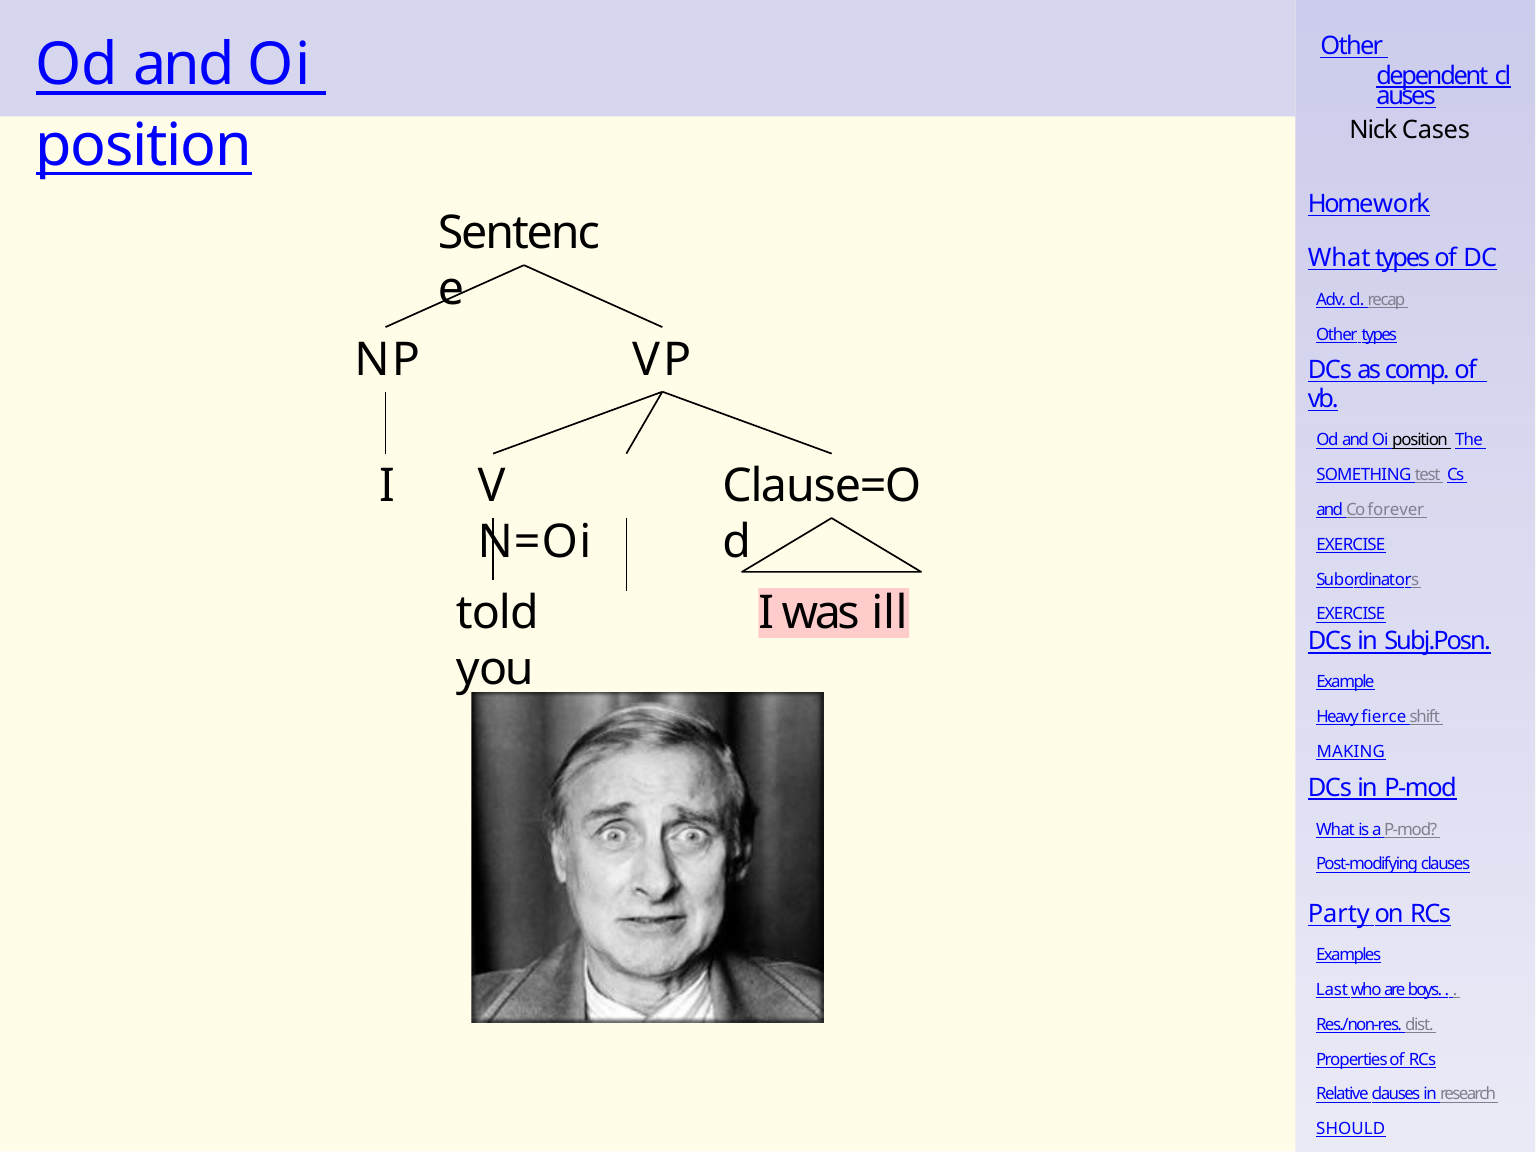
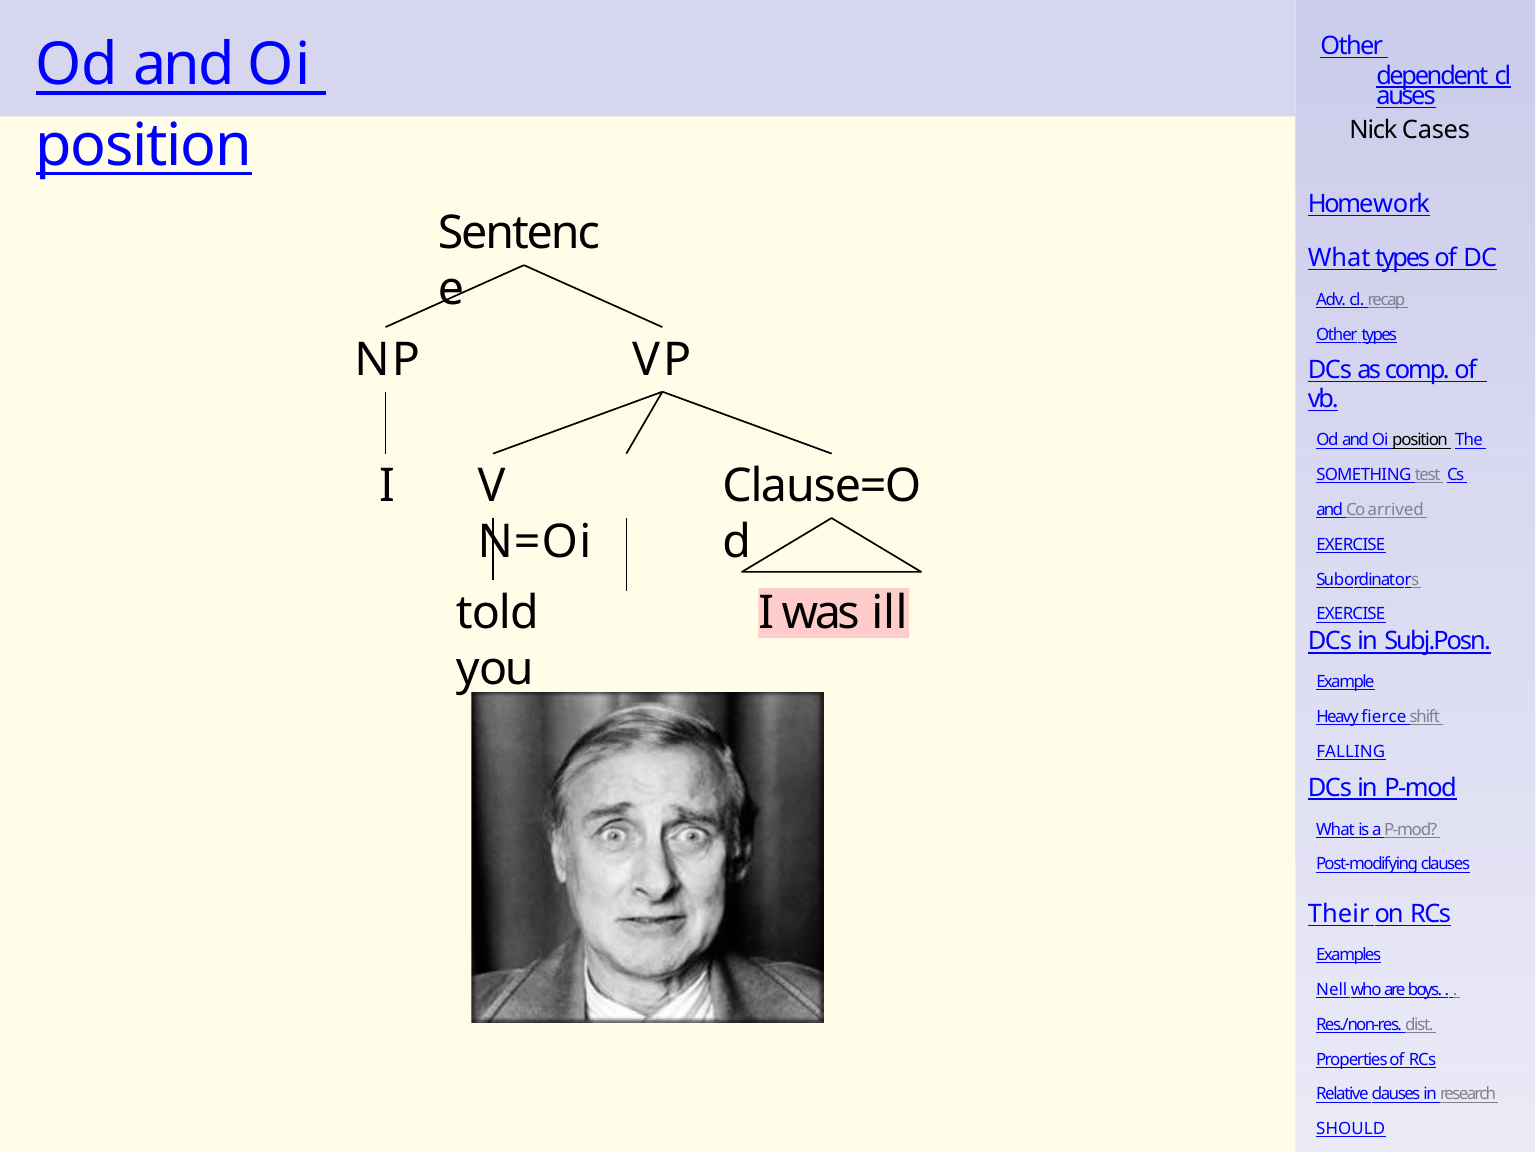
forever: forever -> arrived
MAKING: MAKING -> FALLING
Party: Party -> Their
Last: Last -> Nell
